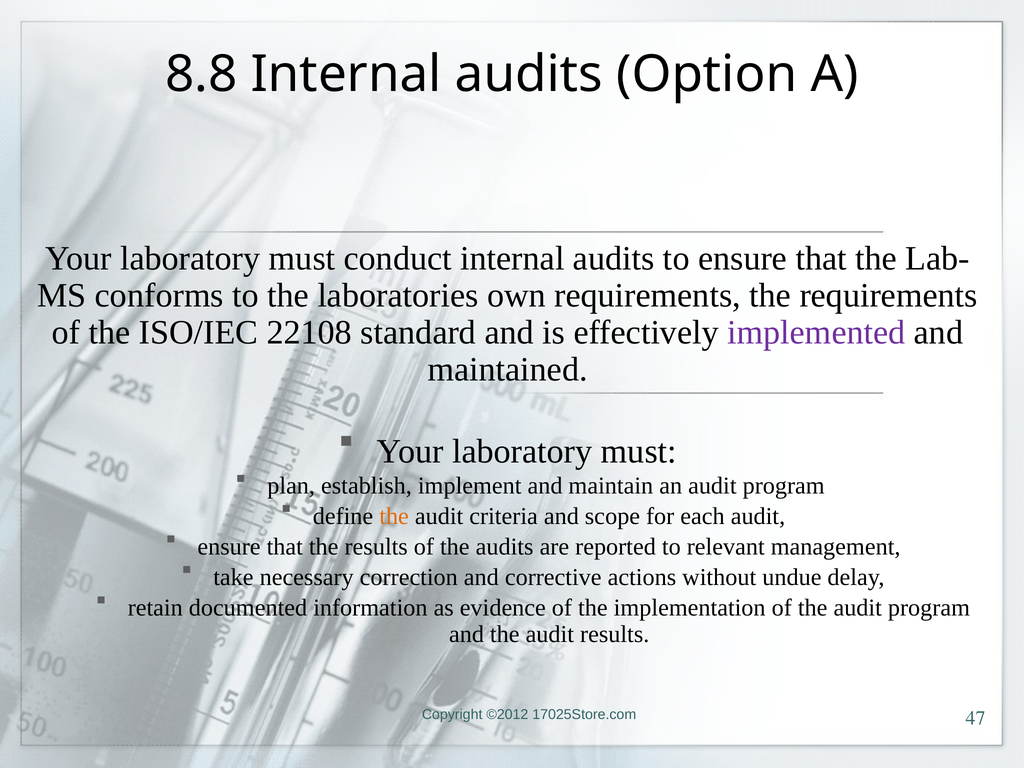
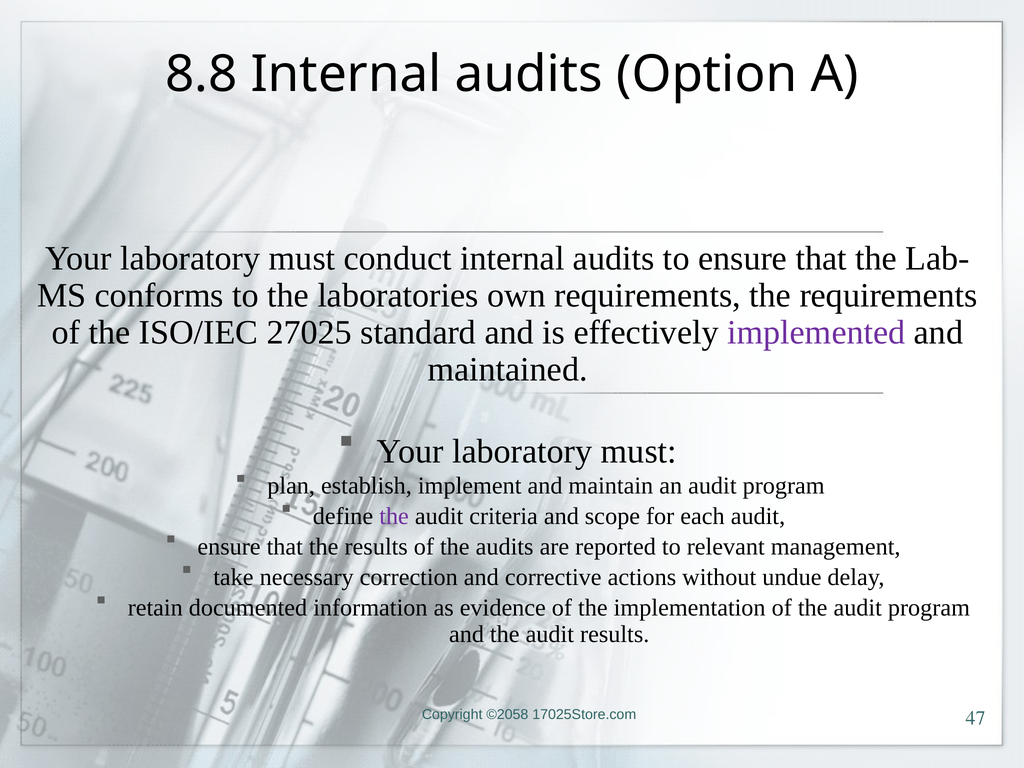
22108: 22108 -> 27025
the at (394, 516) colour: orange -> purple
©2012: ©2012 -> ©2058
